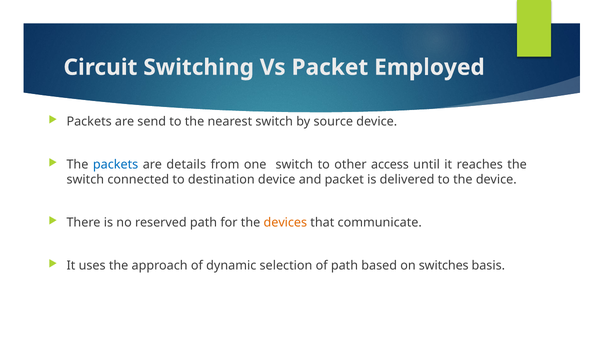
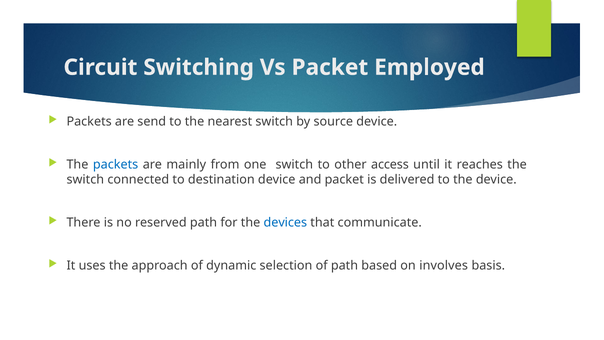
details: details -> mainly
devices colour: orange -> blue
switches: switches -> involves
